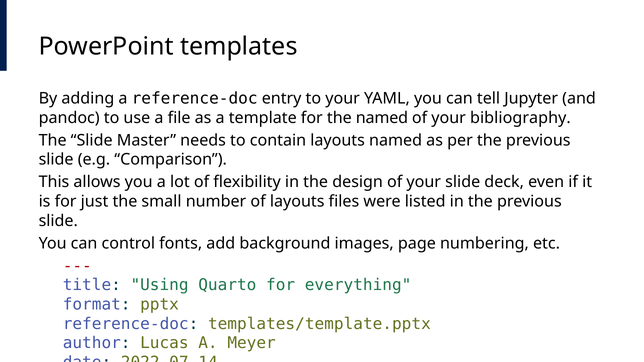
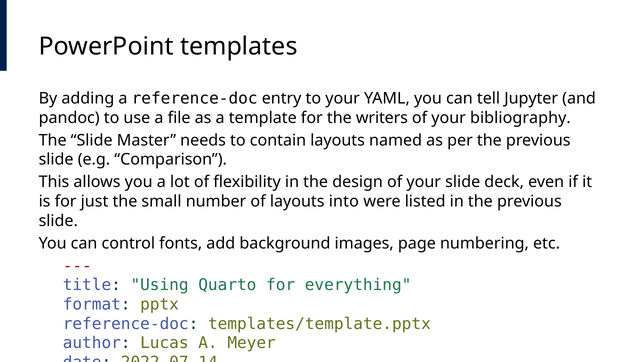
the named: named -> writers
files: files -> into
